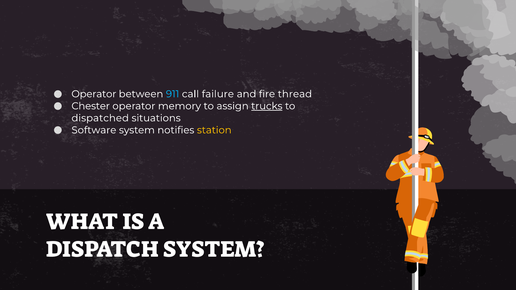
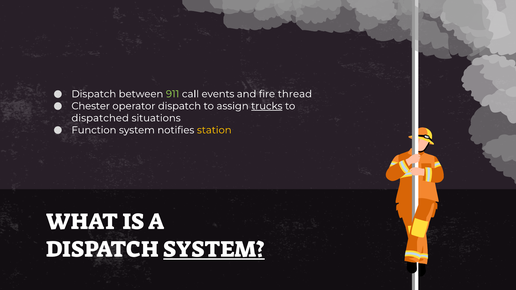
Operator at (94, 94): Operator -> Dispatch
911 colour: light blue -> light green
failure: failure -> events
operator memory: memory -> dispatch
Software: Software -> Function
SYSTEM at (214, 249) underline: none -> present
